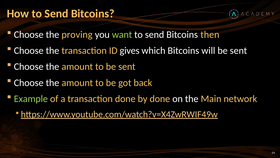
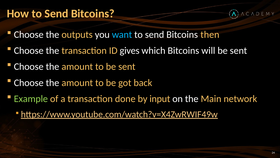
proving: proving -> outputs
want colour: light green -> light blue
by done: done -> input
